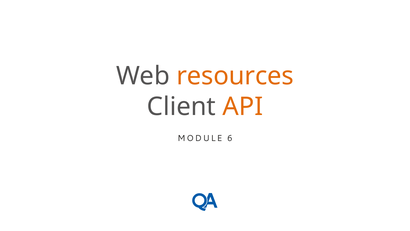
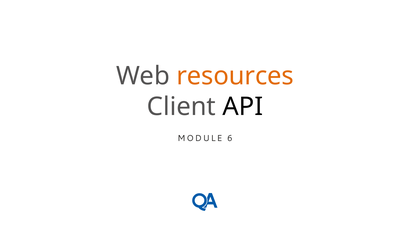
API colour: orange -> black
